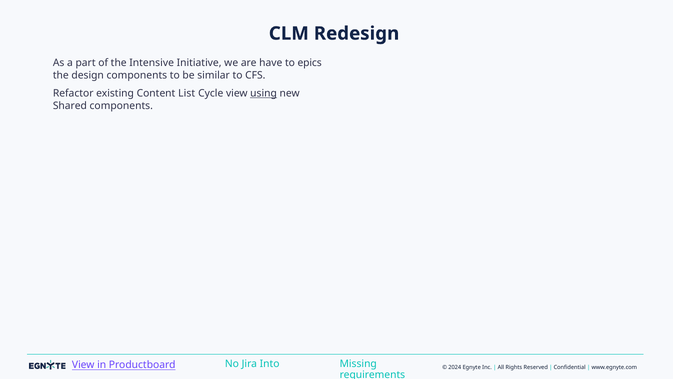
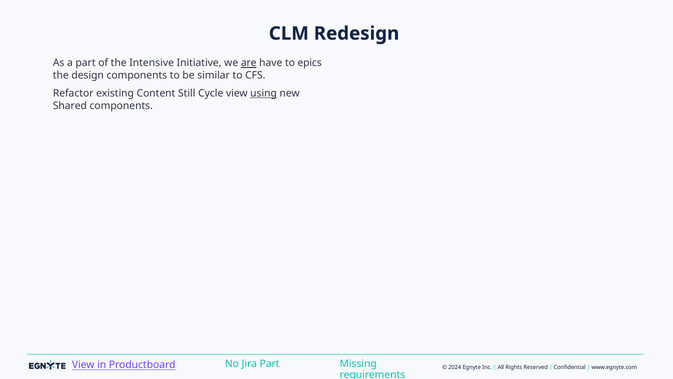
are underline: none -> present
List: List -> Still
Jira Into: Into -> Part
